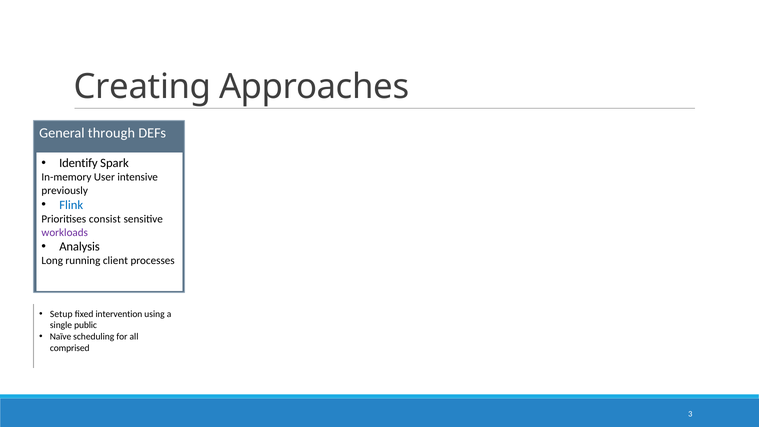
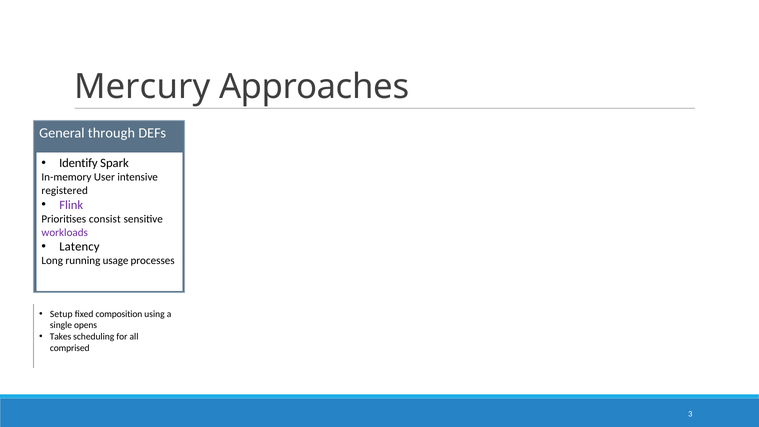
Creating: Creating -> Mercury
previously: previously -> registered
Flink colour: blue -> purple
Analysis: Analysis -> Latency
client: client -> usage
intervention: intervention -> composition
public: public -> opens
Naïve: Naïve -> Takes
